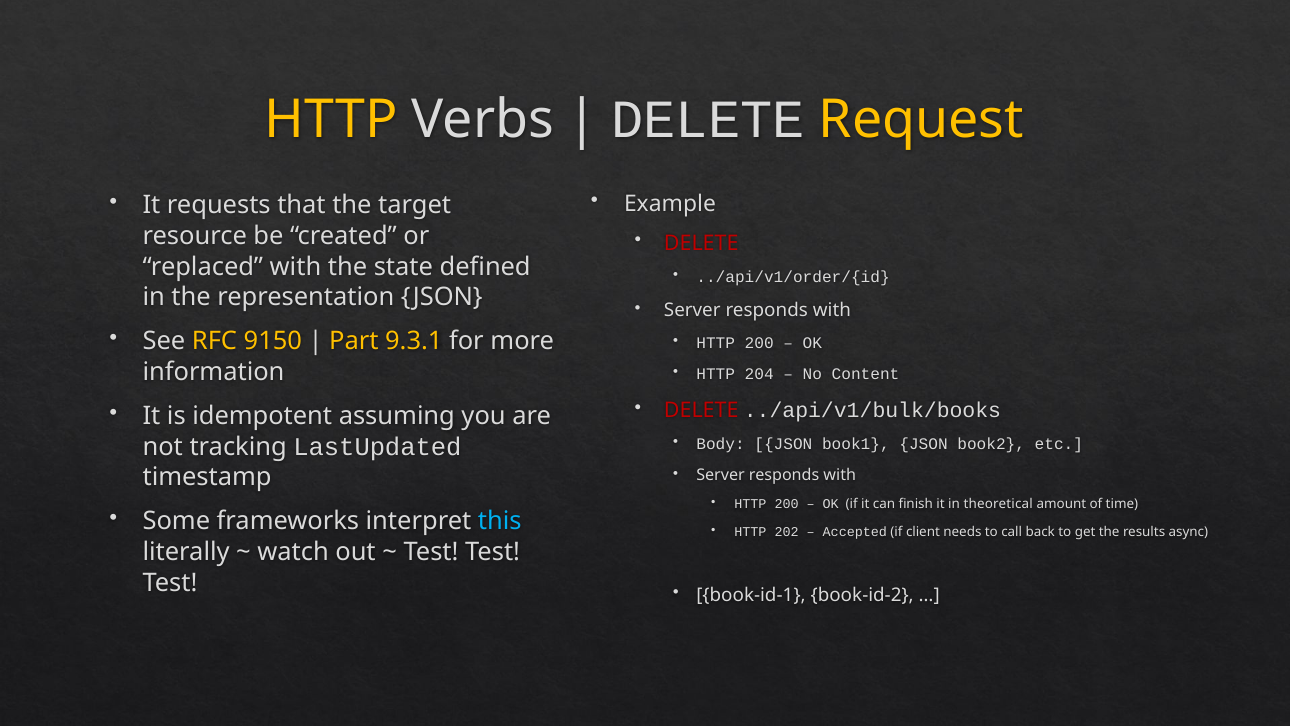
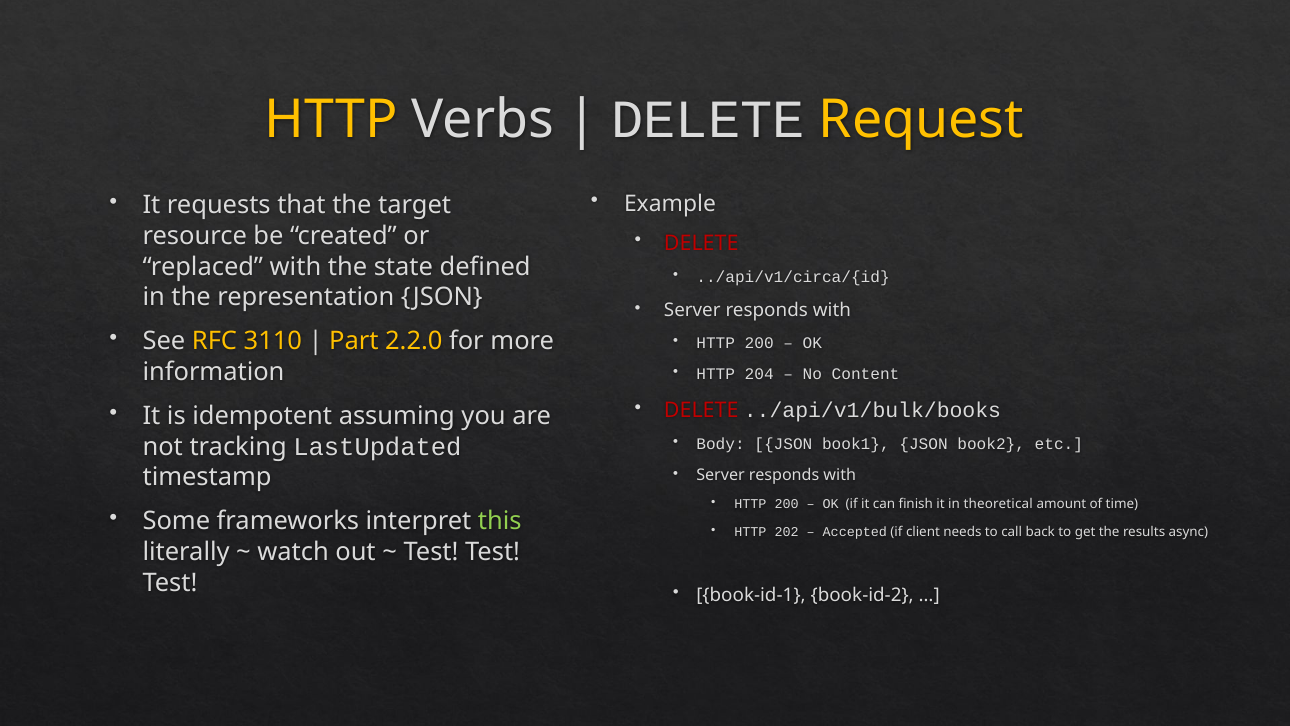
../api/v1/order/{id: ../api/v1/order/{id -> ../api/v1/circa/{id
9150: 9150 -> 3110
9.3.1: 9.3.1 -> 2.2.0
this colour: light blue -> light green
